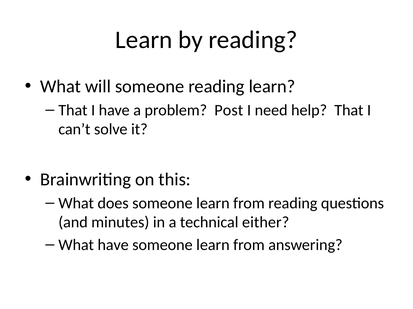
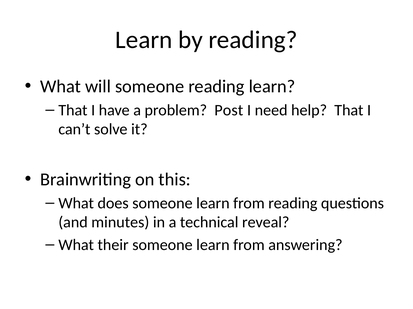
either: either -> reveal
What have: have -> their
